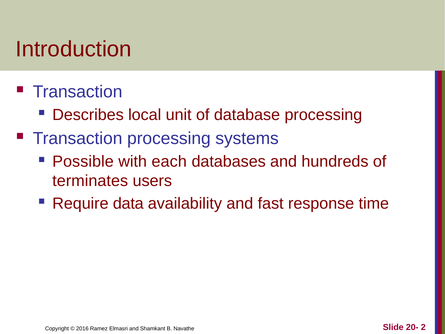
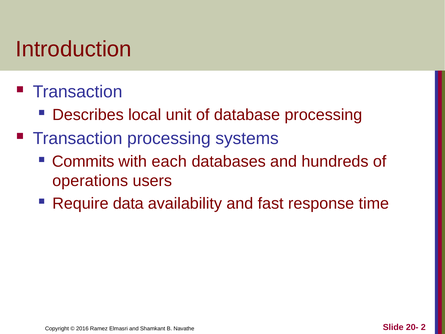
Possible: Possible -> Commits
terminates: terminates -> operations
